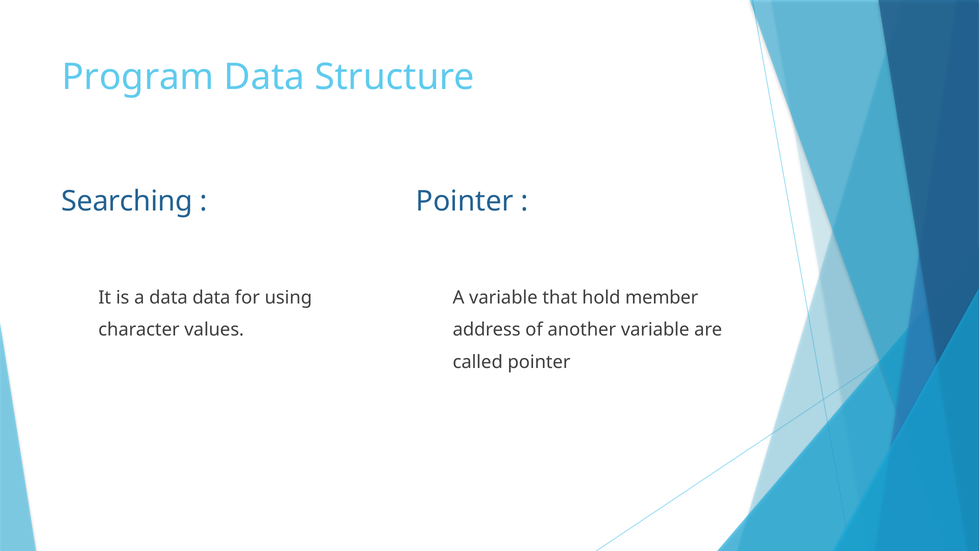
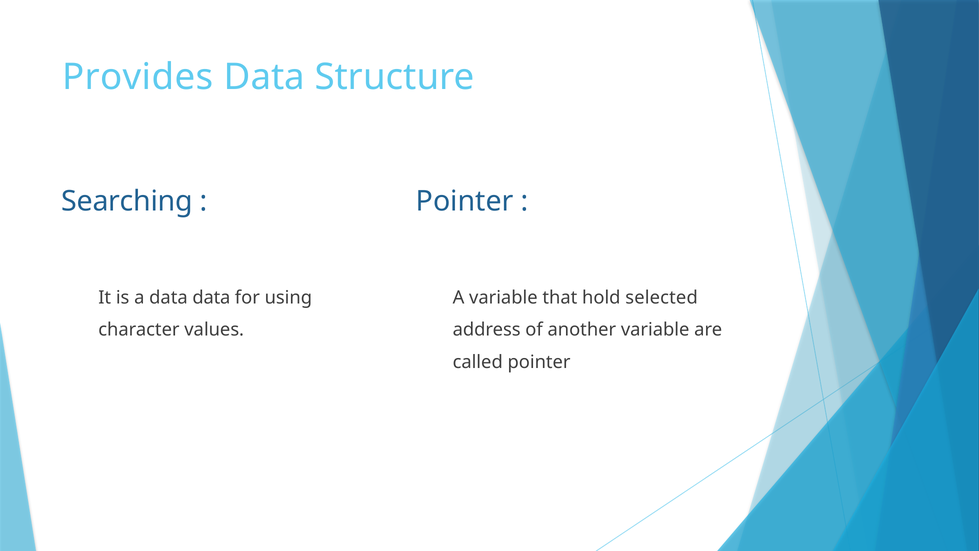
Program: Program -> Provides
member: member -> selected
